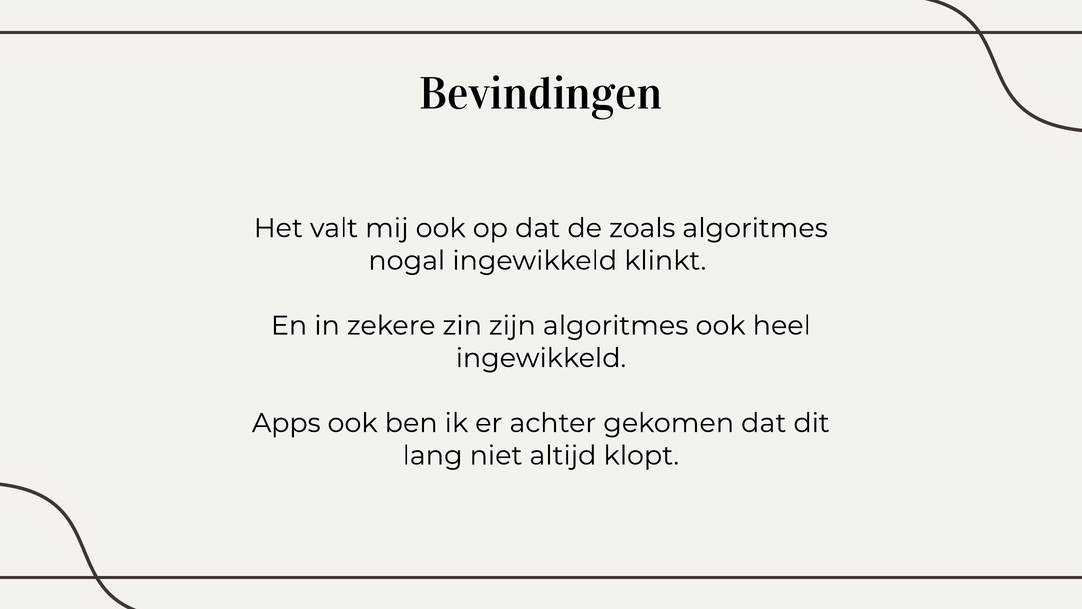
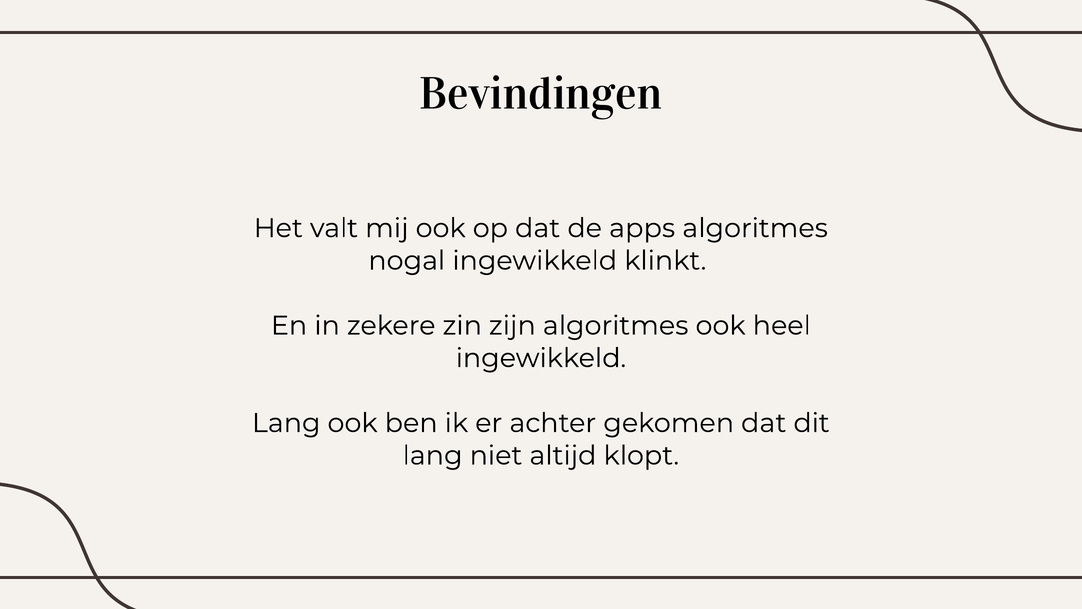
zoals: zoals -> apps
Apps at (286, 423): Apps -> Lang
